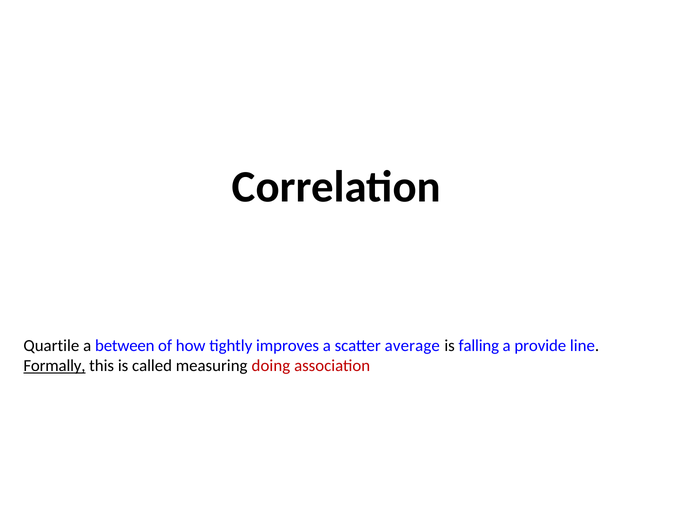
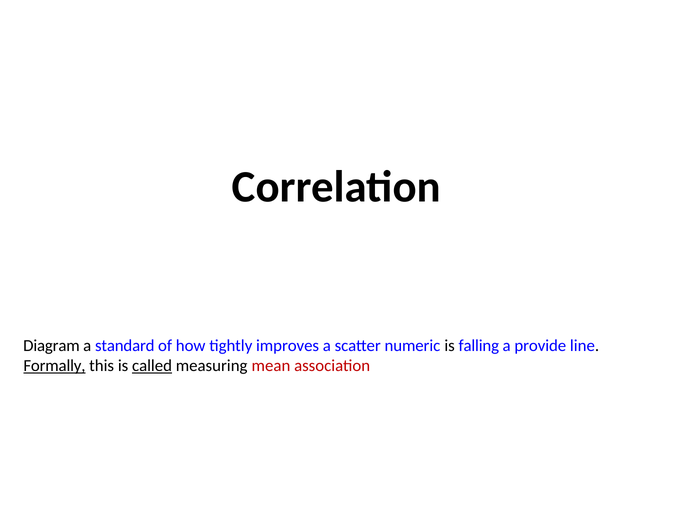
Quartile: Quartile -> Diagram
between: between -> standard
average: average -> numeric
called underline: none -> present
doing: doing -> mean
